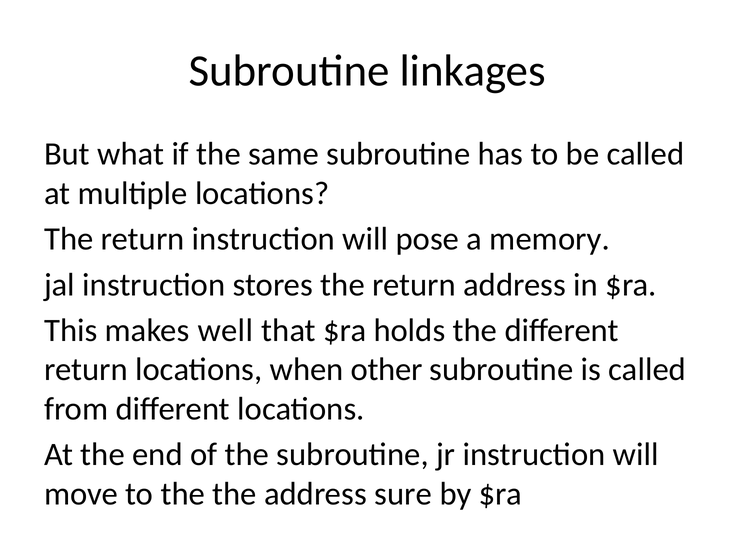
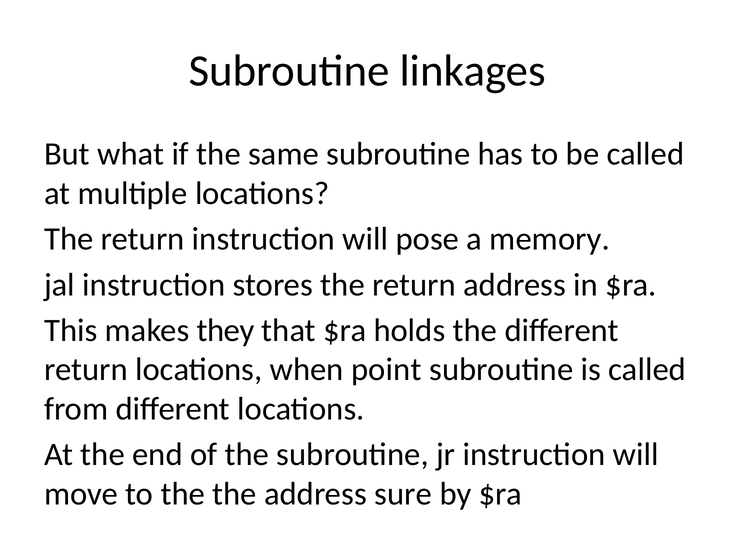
well: well -> they
other: other -> point
